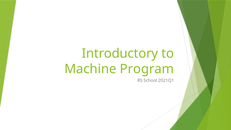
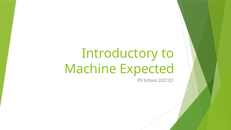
Program: Program -> Expected
